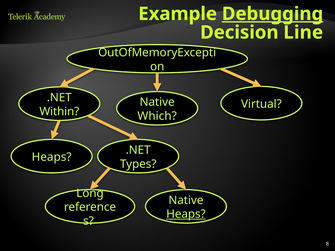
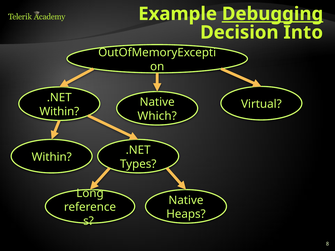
Line: Line -> Into
Heaps at (52, 157): Heaps -> Within
Heaps at (186, 214) underline: present -> none
